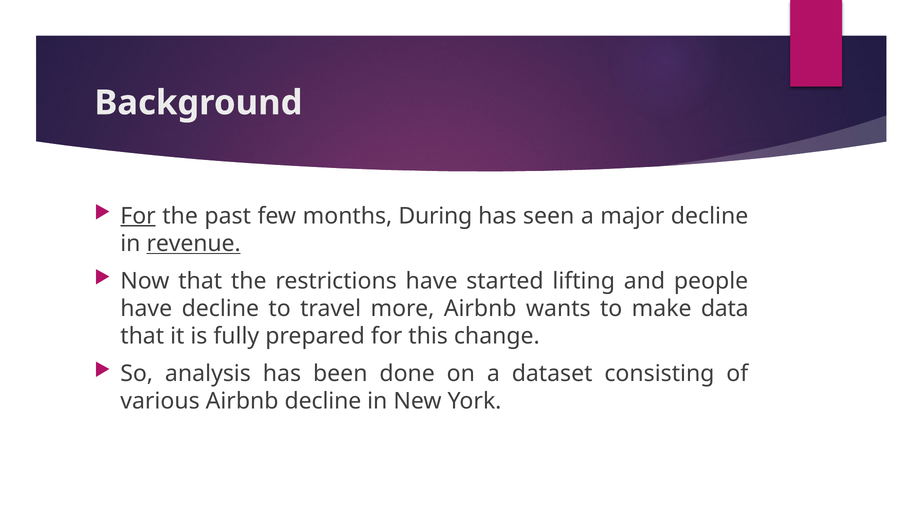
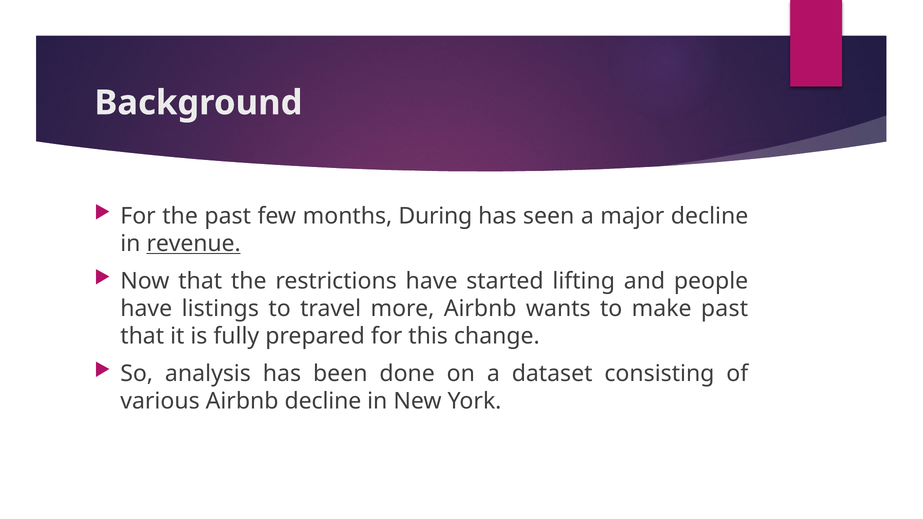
For at (138, 216) underline: present -> none
have decline: decline -> listings
make data: data -> past
